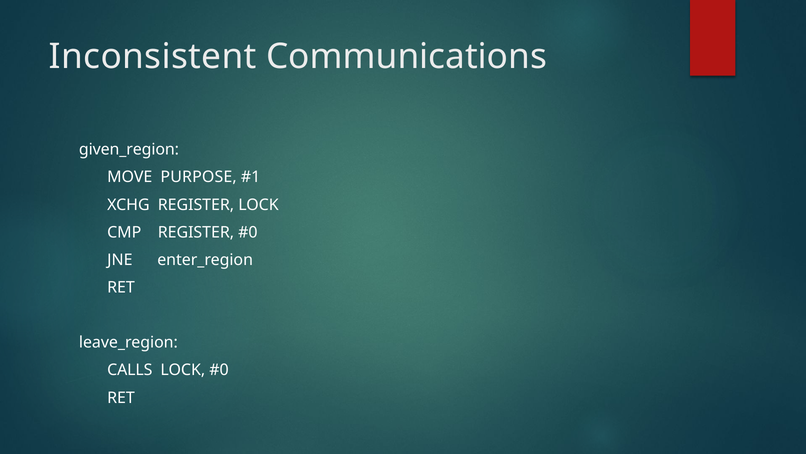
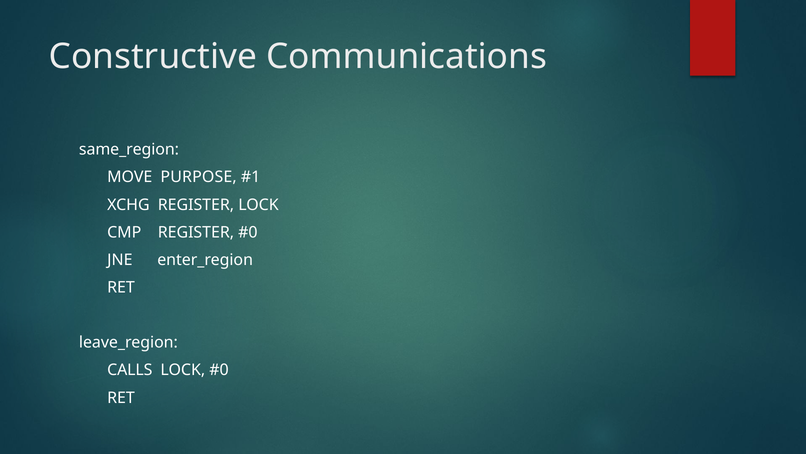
Inconsistent: Inconsistent -> Constructive
given_region: given_region -> same_region
